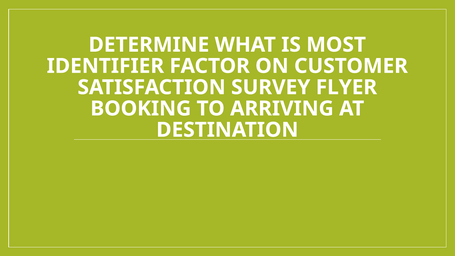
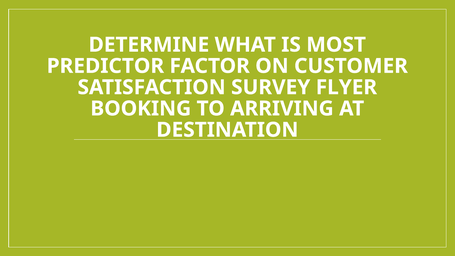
IDENTIFIER: IDENTIFIER -> PREDICTOR
